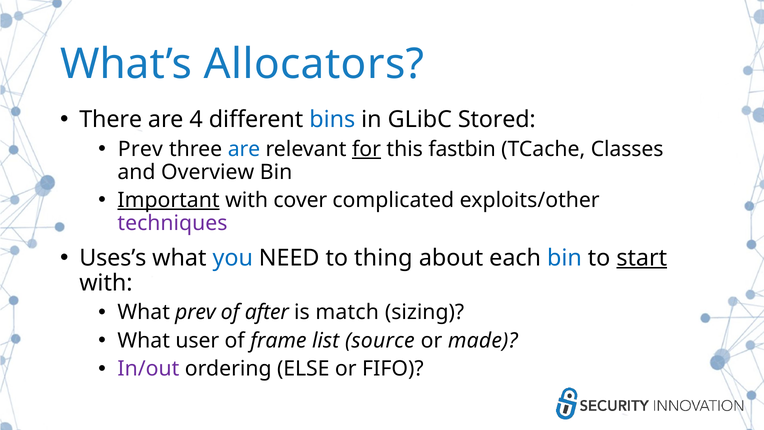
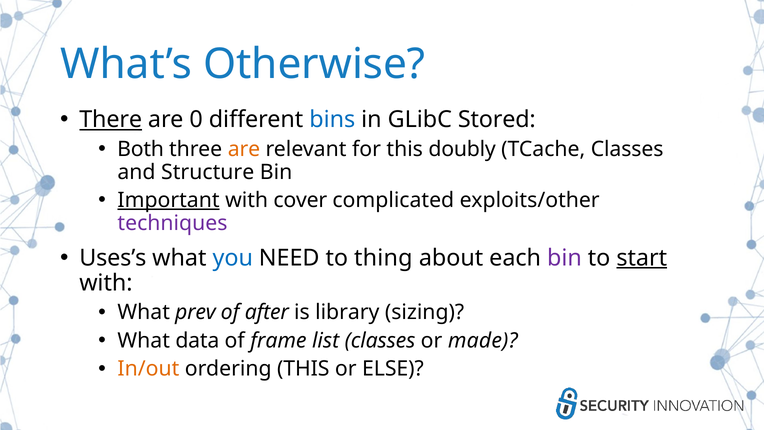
Allocators: Allocators -> Otherwise
There underline: none -> present
4: 4 -> 0
Prev at (140, 149): Prev -> Both
are at (244, 149) colour: blue -> orange
for underline: present -> none
fastbin: fastbin -> doubly
Overview: Overview -> Structure
bin at (564, 258) colour: blue -> purple
match: match -> library
user: user -> data
list source: source -> classes
In/out colour: purple -> orange
ordering ELSE: ELSE -> THIS
FIFO: FIFO -> ELSE
